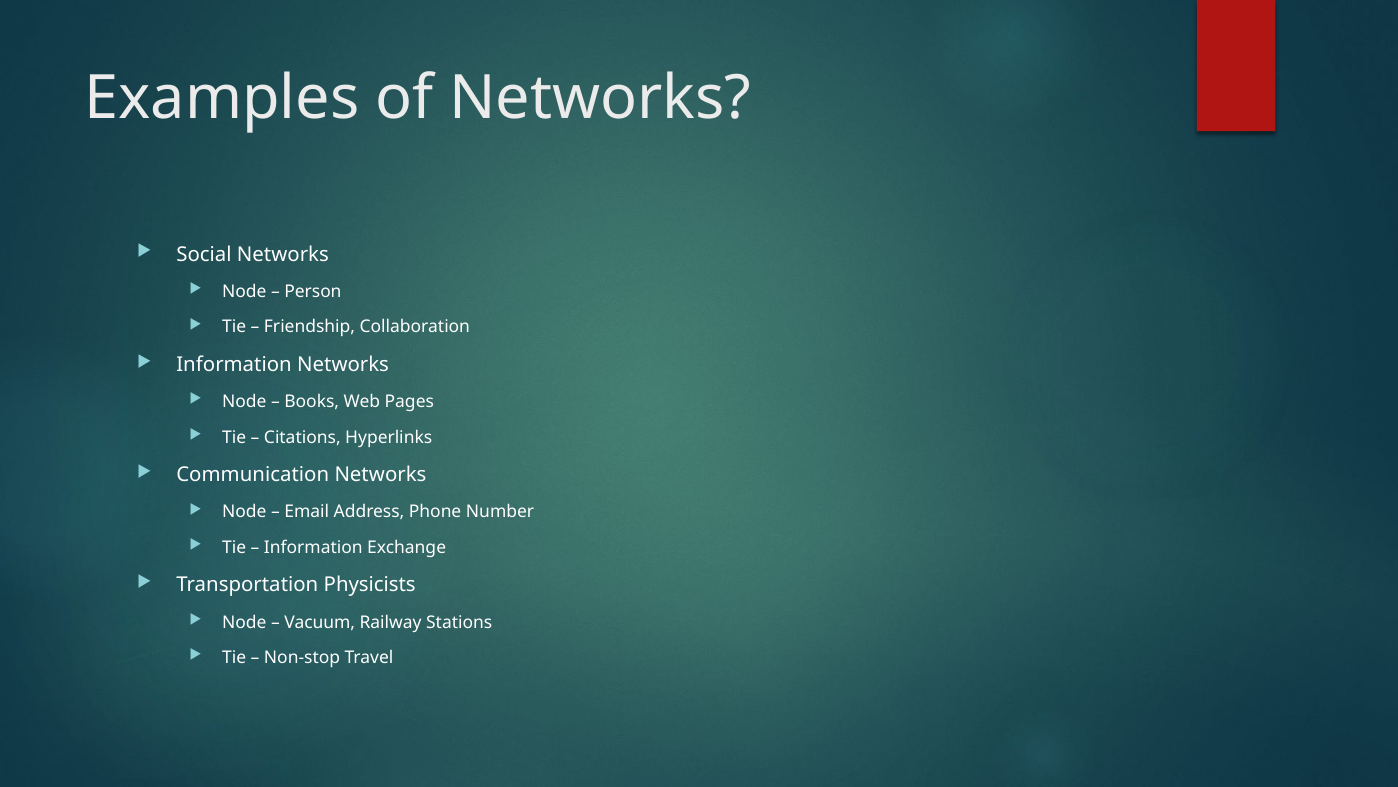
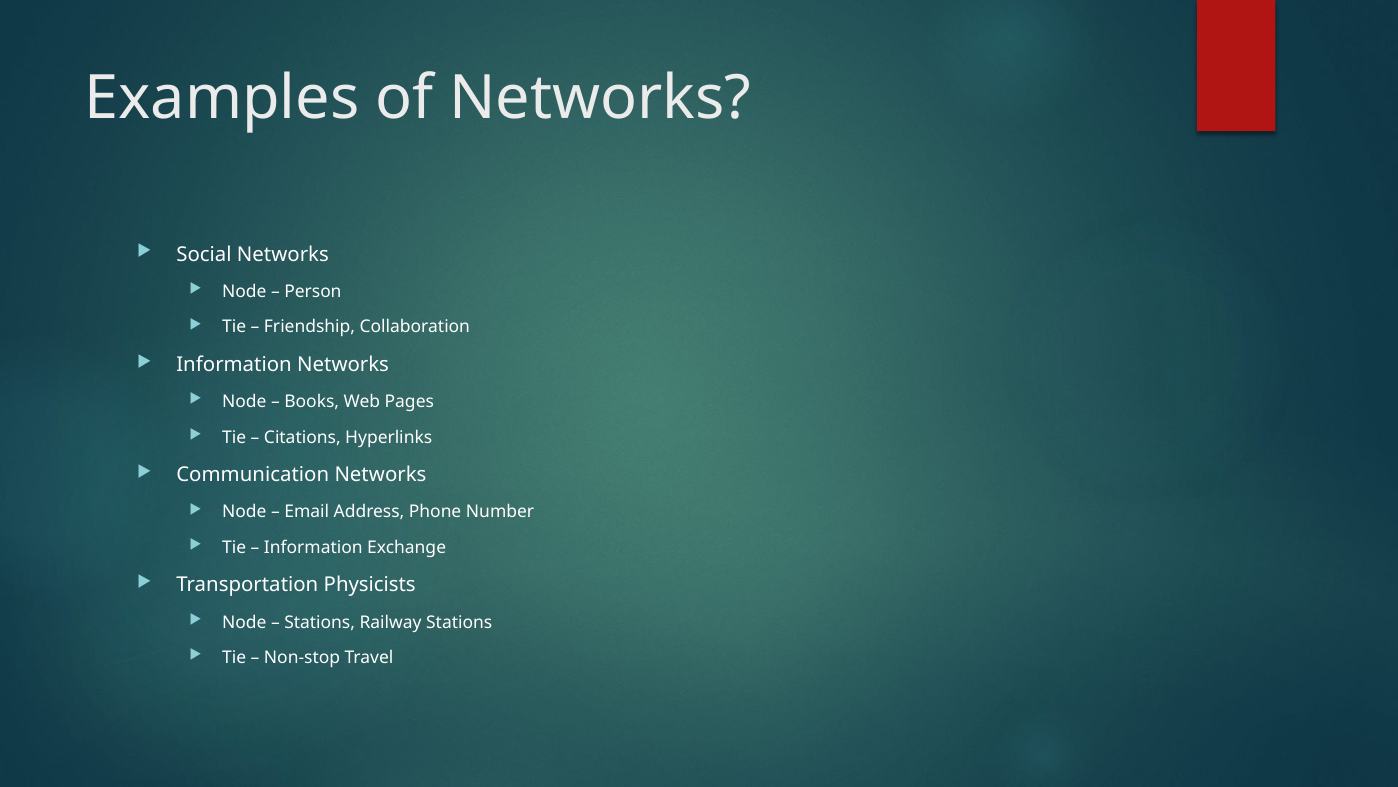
Vacuum at (320, 622): Vacuum -> Stations
